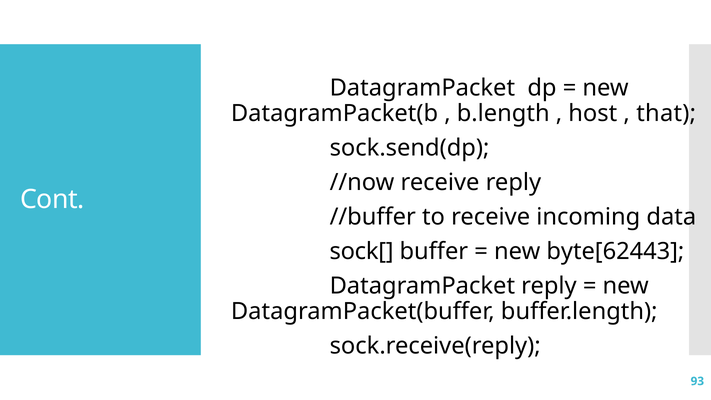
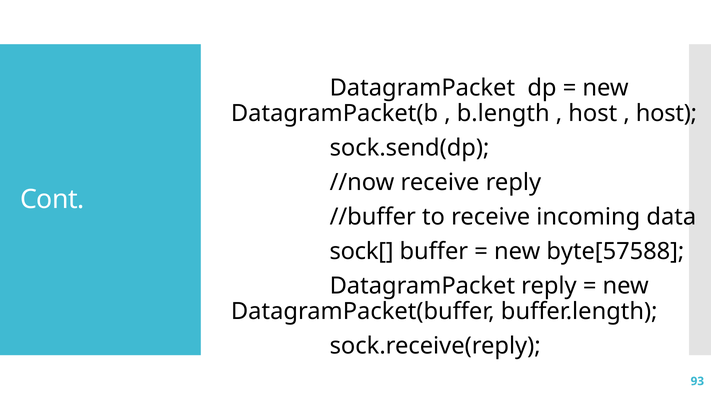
that at (666, 113): that -> host
byte[62443: byte[62443 -> byte[57588
